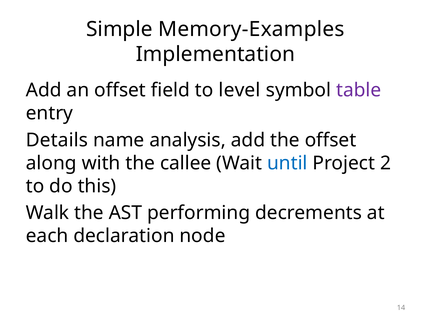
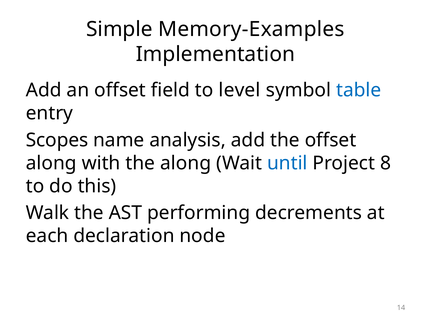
table colour: purple -> blue
Details: Details -> Scopes
the callee: callee -> along
2: 2 -> 8
